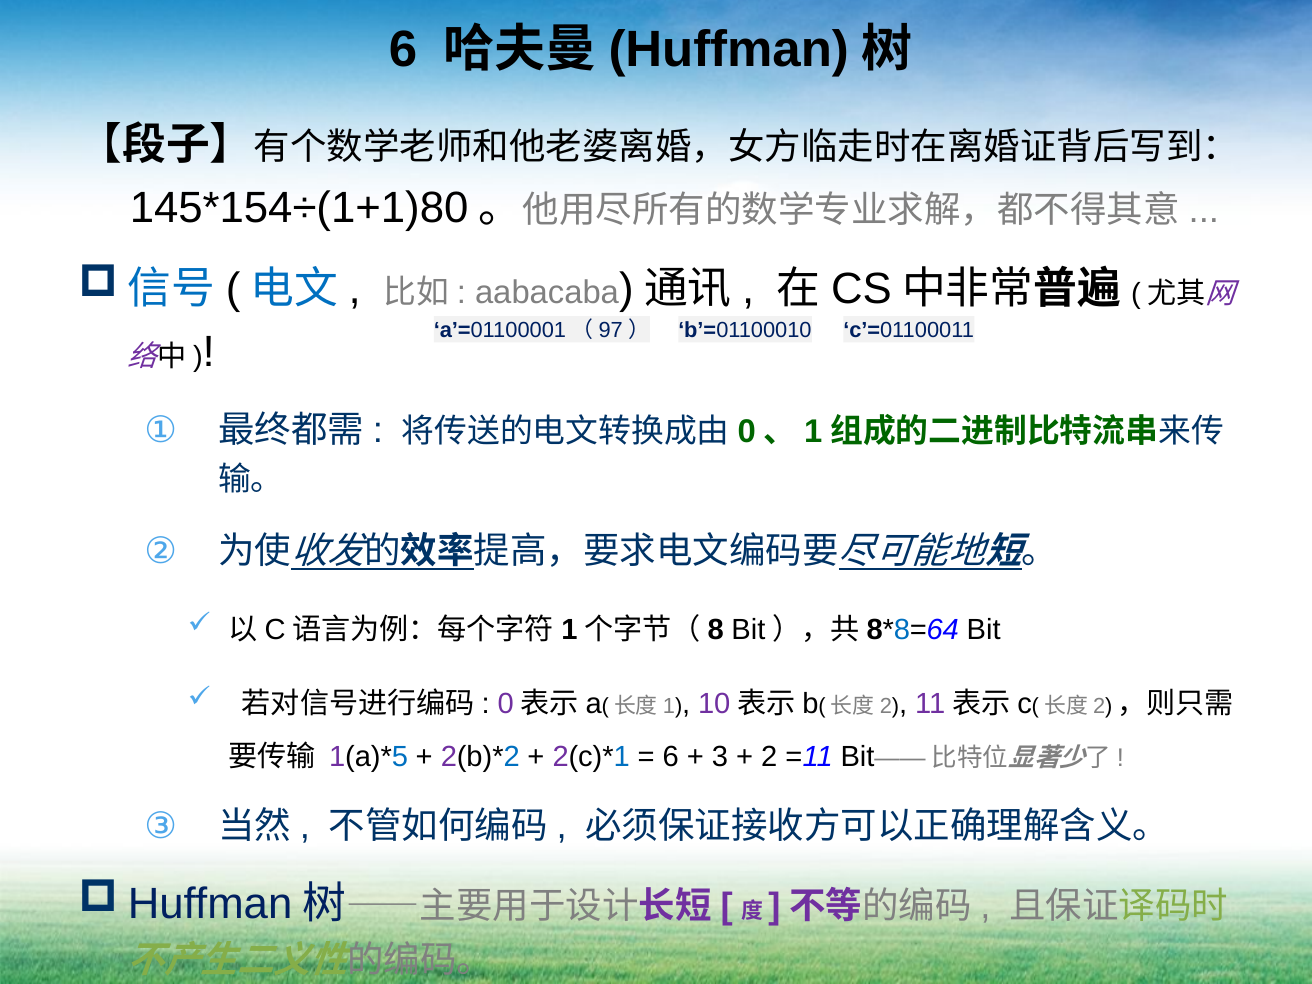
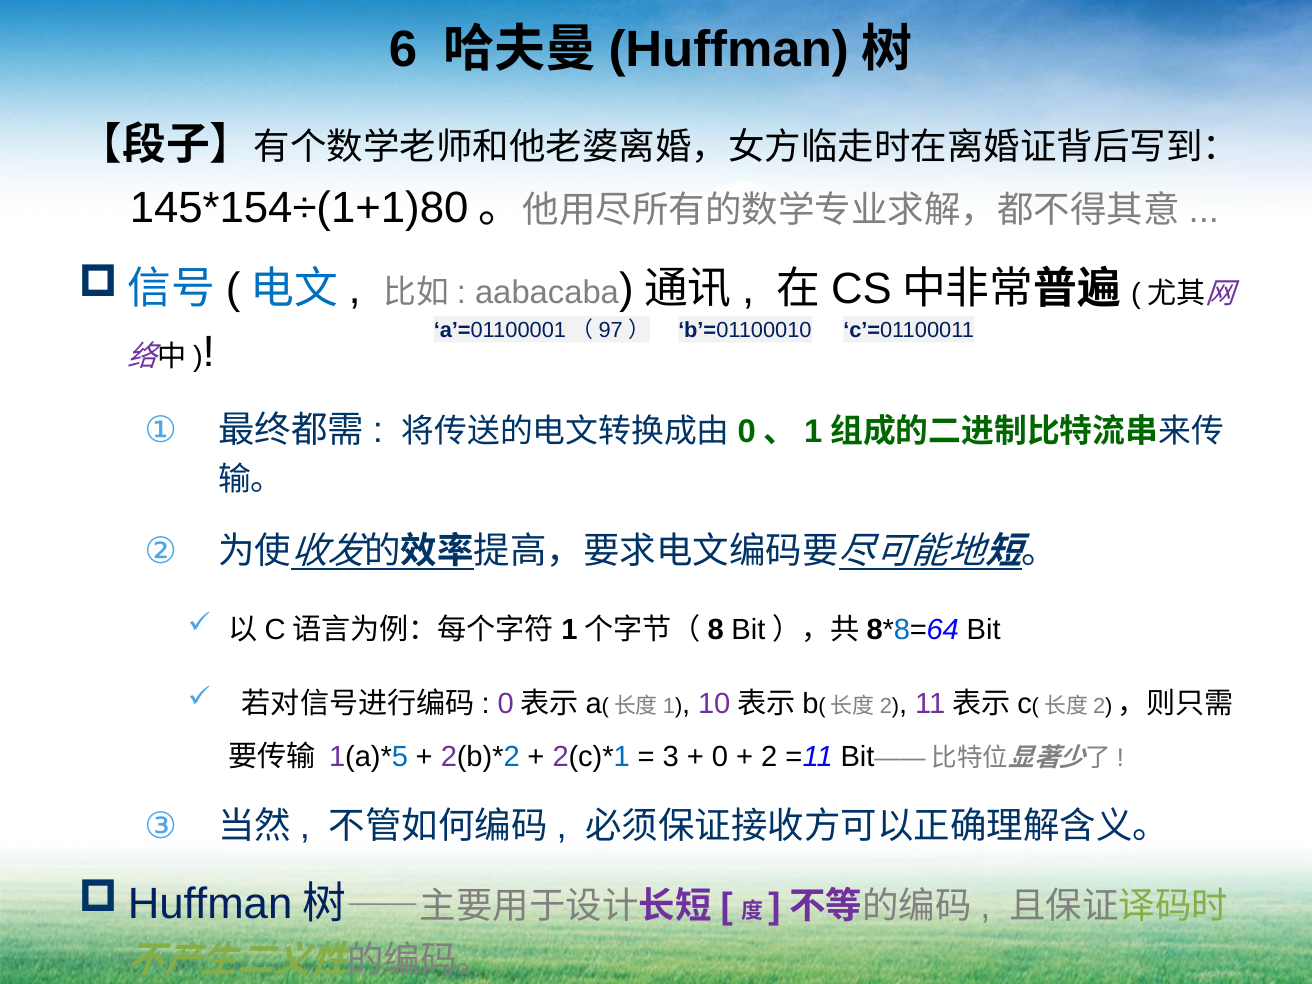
6 at (671, 756): 6 -> 3
3: 3 -> 0
